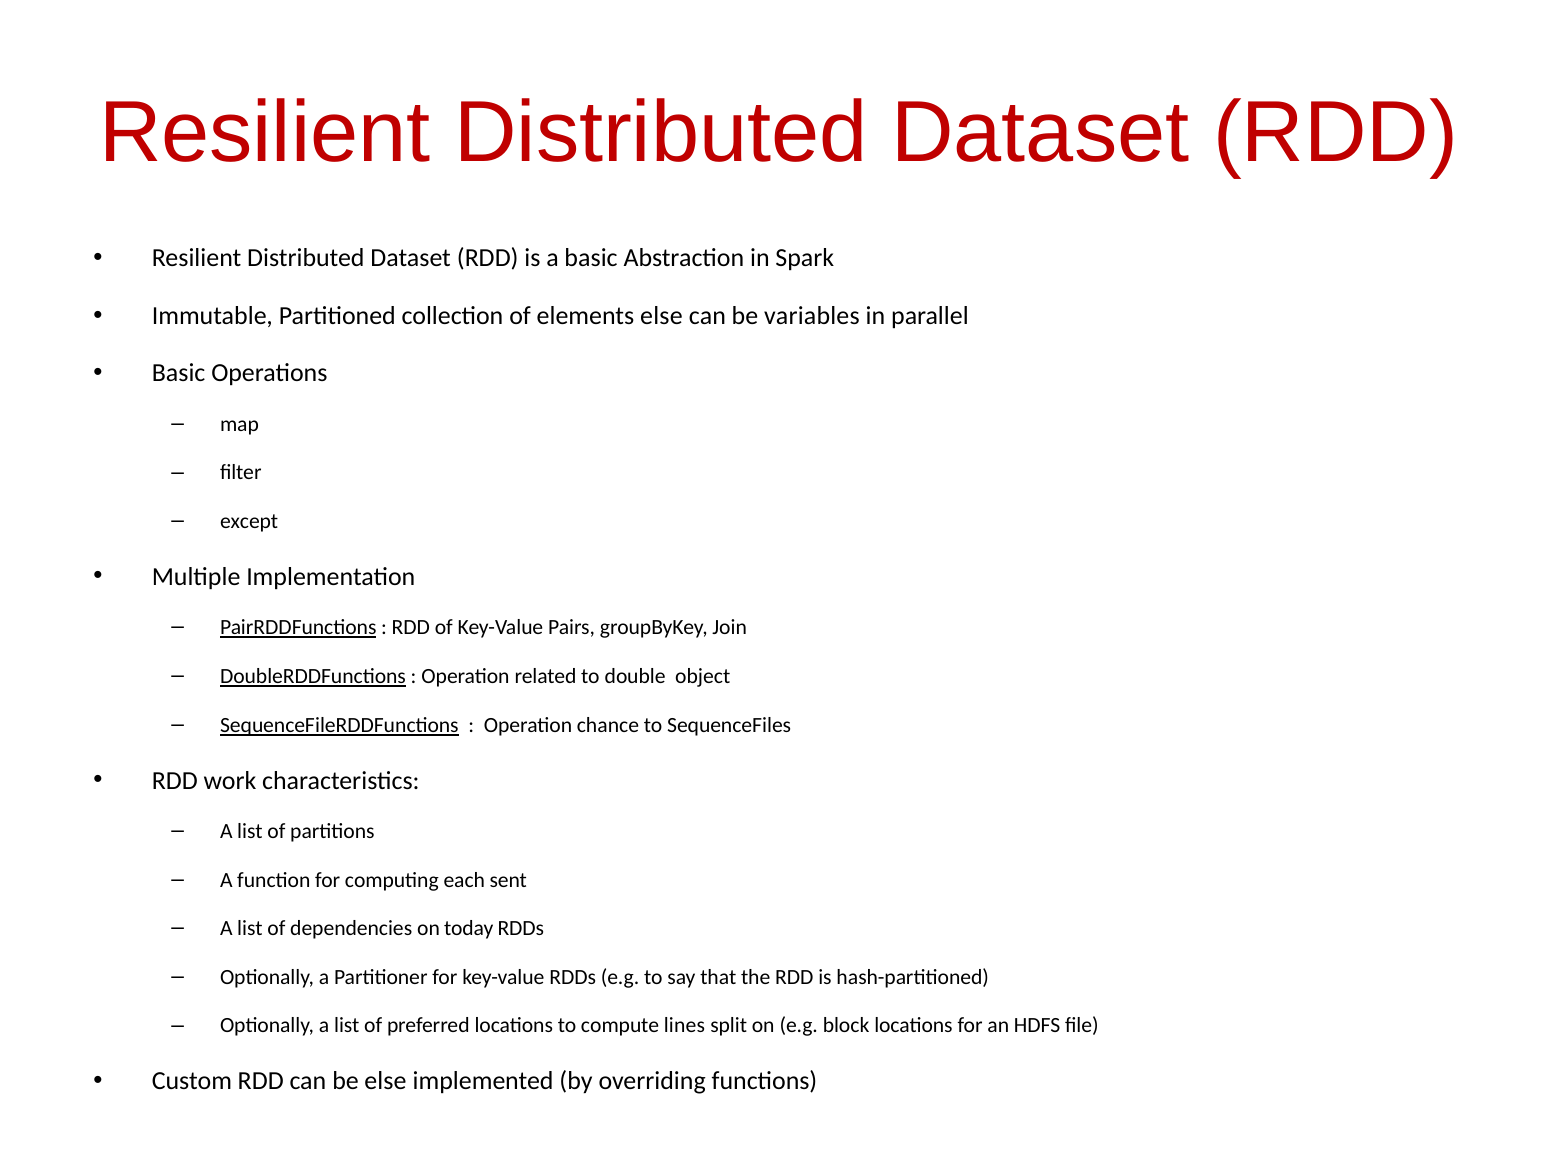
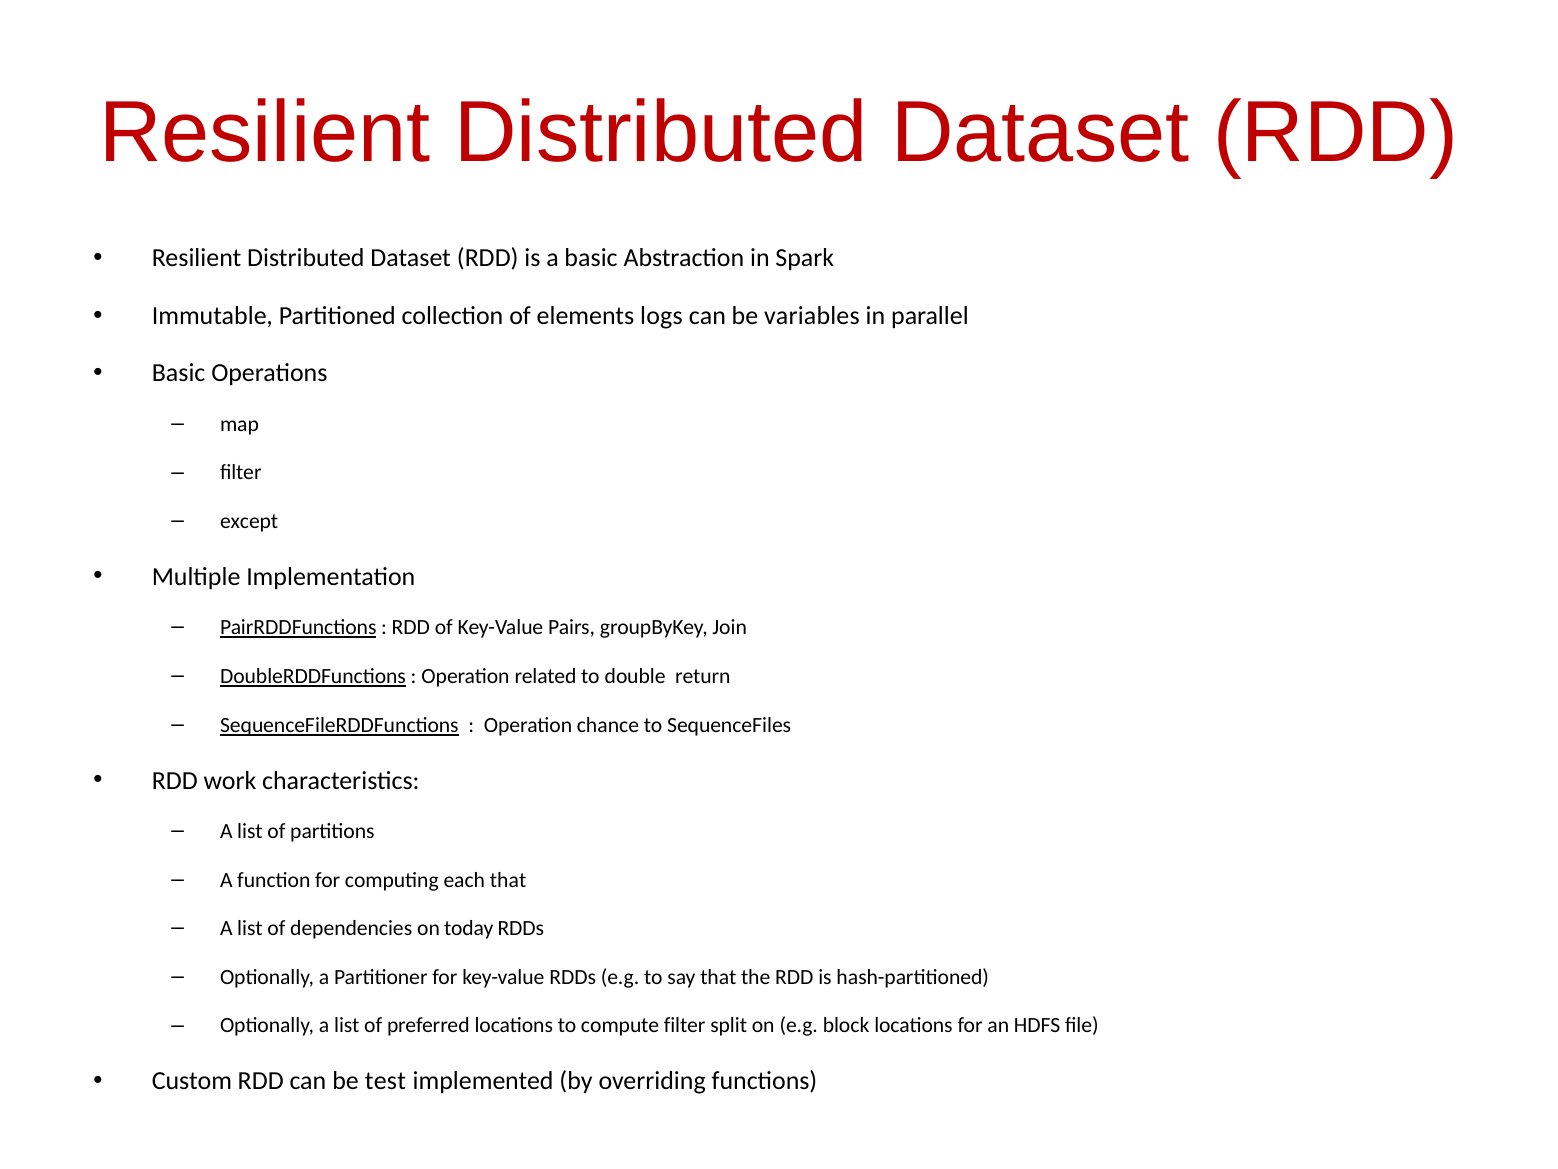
elements else: else -> logs
object: object -> return
each sent: sent -> that
compute lines: lines -> filter
be else: else -> test
